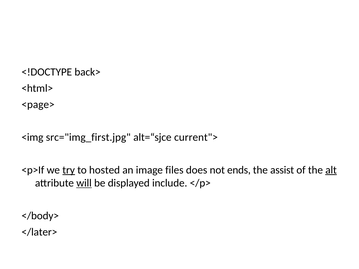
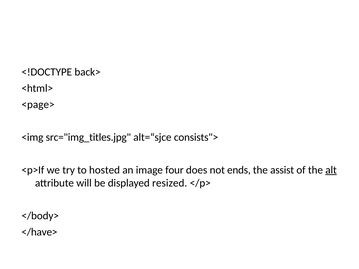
src="img_first.jpg: src="img_first.jpg -> src="img_titles.jpg
current">: current"> -> consists">
try underline: present -> none
files: files -> four
will underline: present -> none
include: include -> resized
</later>: </later> -> </have>
